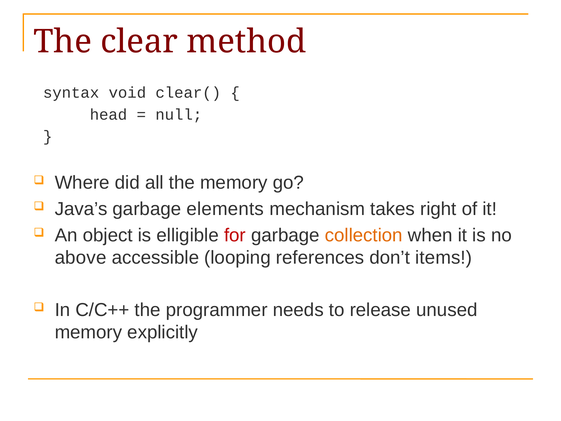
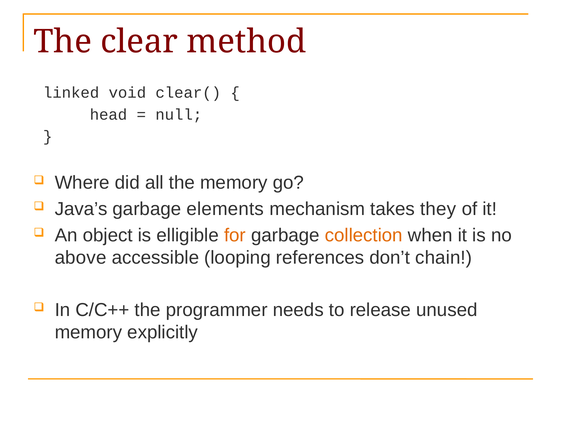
syntax: syntax -> linked
right: right -> they
for colour: red -> orange
items: items -> chain
